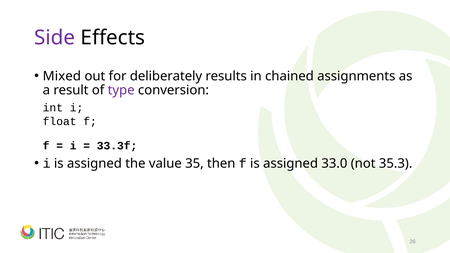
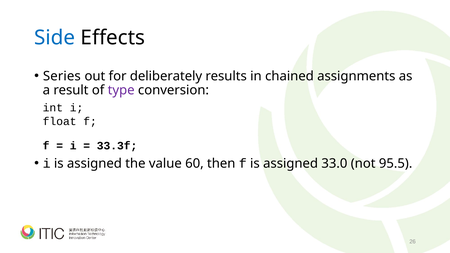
Side colour: purple -> blue
Mixed: Mixed -> Series
35: 35 -> 60
35.3: 35.3 -> 95.5
